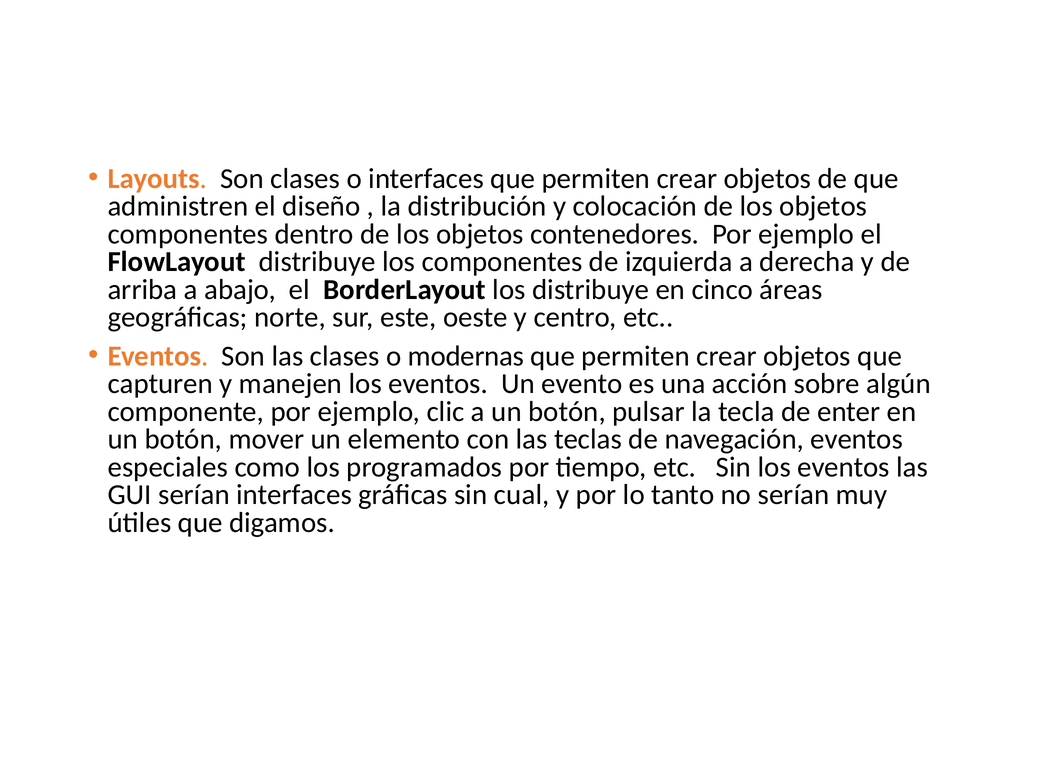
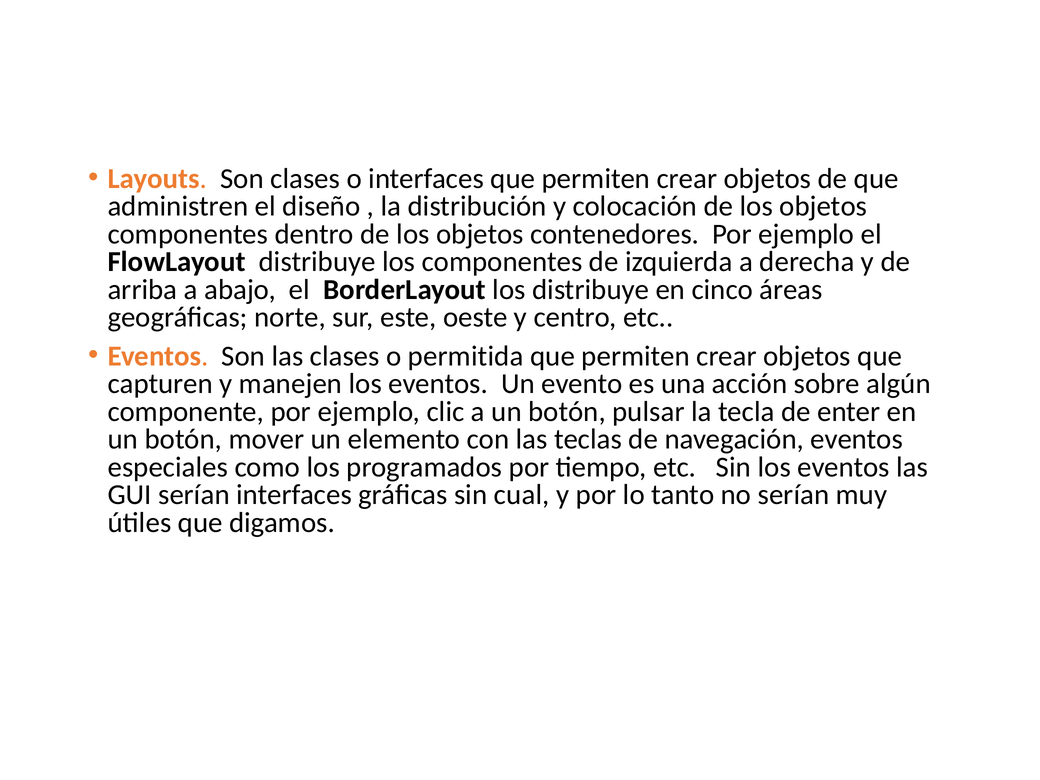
modernas: modernas -> permitida
